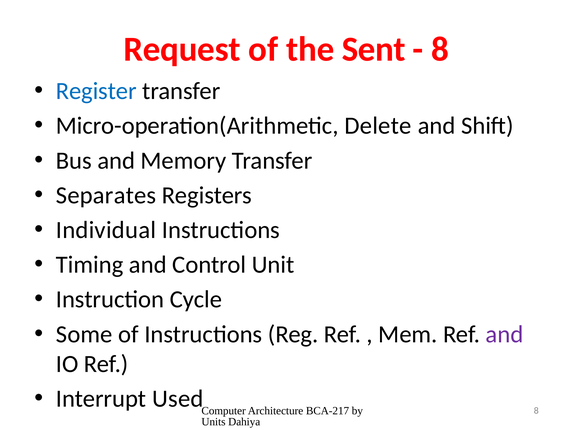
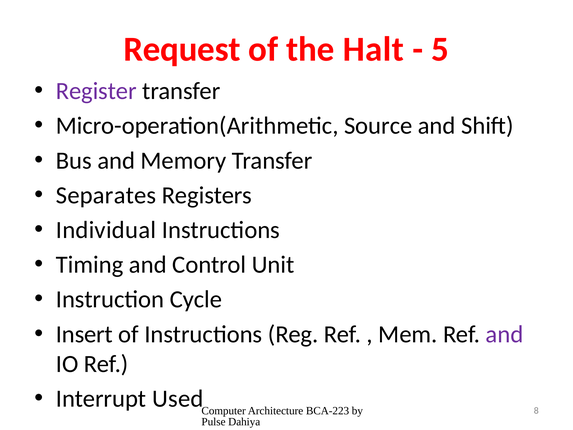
Sent: Sent -> Halt
8 at (440, 49): 8 -> 5
Register colour: blue -> purple
Delete: Delete -> Source
Some: Some -> Insert
BCA-217: BCA-217 -> BCA-223
Units: Units -> Pulse
